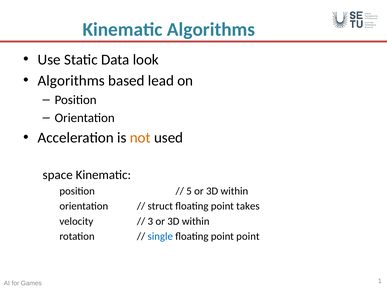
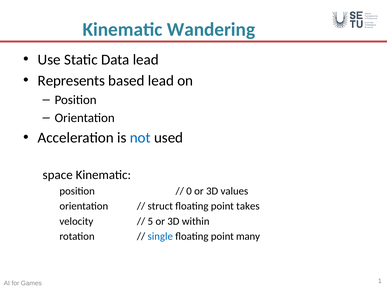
Kinematic Algorithms: Algorithms -> Wandering
Data look: look -> lead
Algorithms at (71, 81): Algorithms -> Represents
not colour: orange -> blue
5: 5 -> 0
within at (234, 191): within -> values
3: 3 -> 5
point point: point -> many
